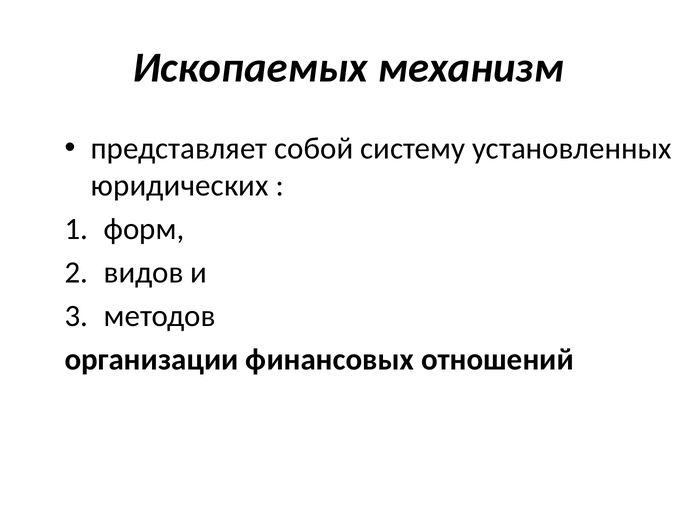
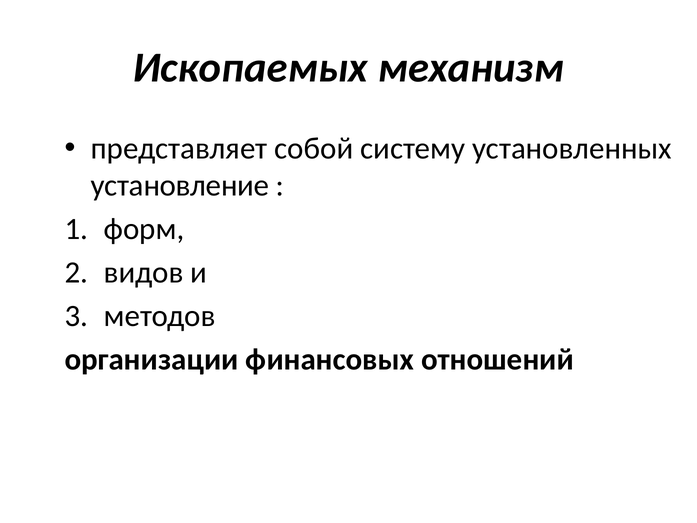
юридических: юридических -> установление
